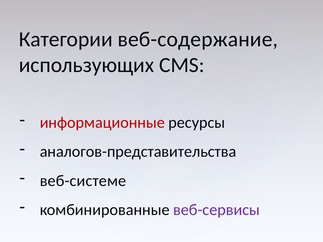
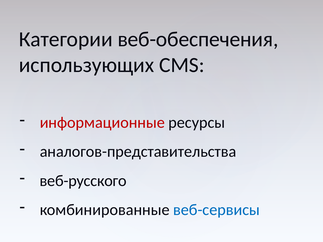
веб-содержание: веб-содержание -> веб-обеспечения
веб-системе: веб-системе -> веб-русского
веб-сервисы colour: purple -> blue
